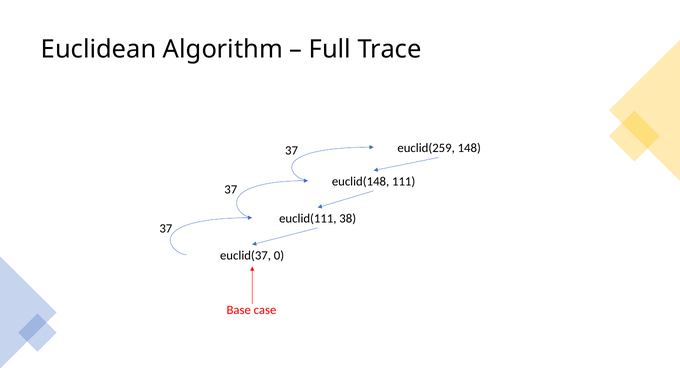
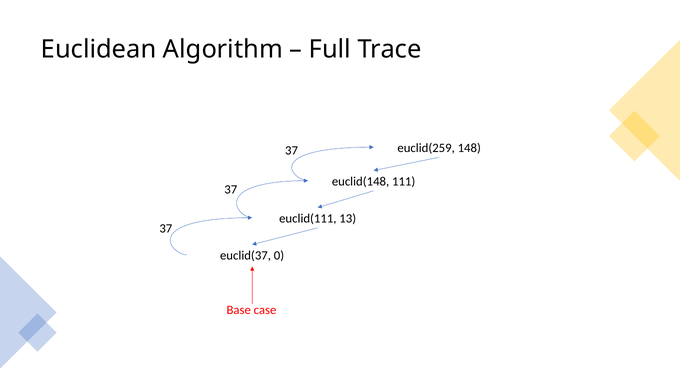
38: 38 -> 13
